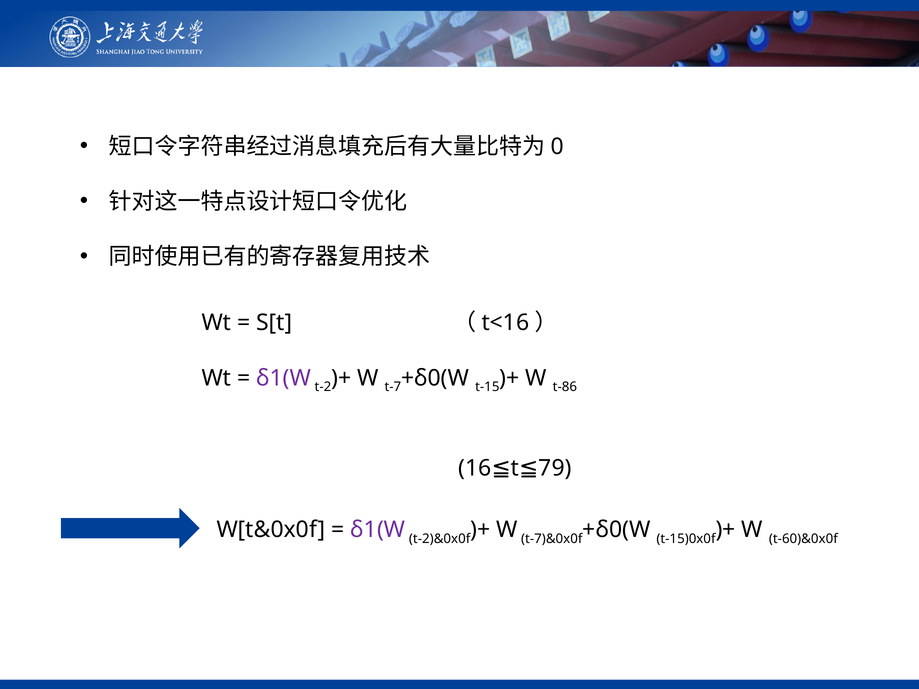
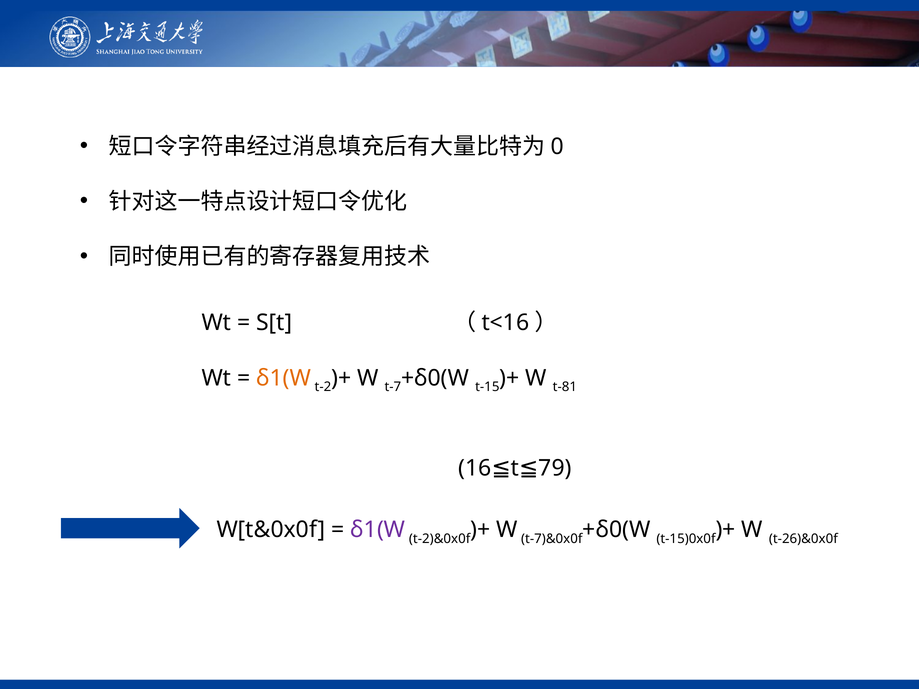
δ1(W at (284, 378) colour: purple -> orange
t-86: t-86 -> t-81
t-60)&0x0f: t-60)&0x0f -> t-26)&0x0f
